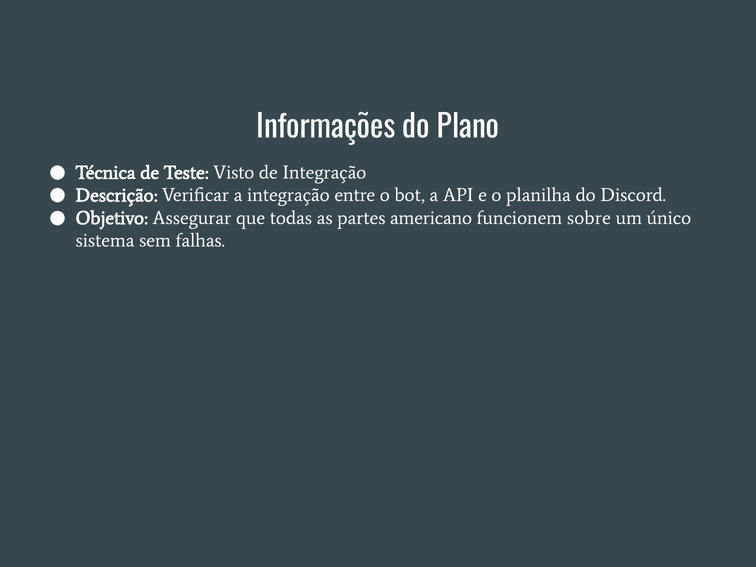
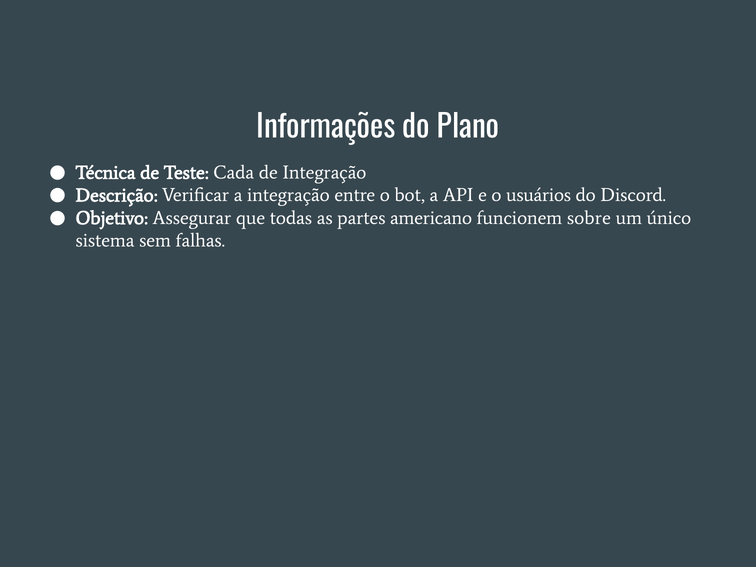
Visto: Visto -> Cada
planilha: planilha -> usuários
